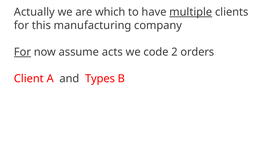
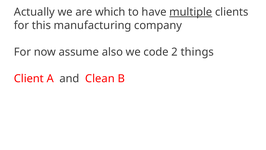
For at (22, 52) underline: present -> none
acts: acts -> also
orders: orders -> things
Types: Types -> Clean
